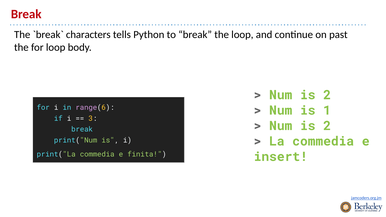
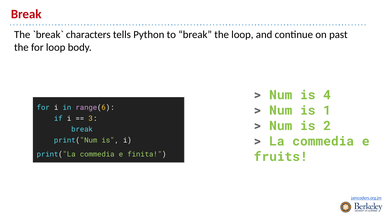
2 at (327, 95): 2 -> 4
insert: insert -> fruits
